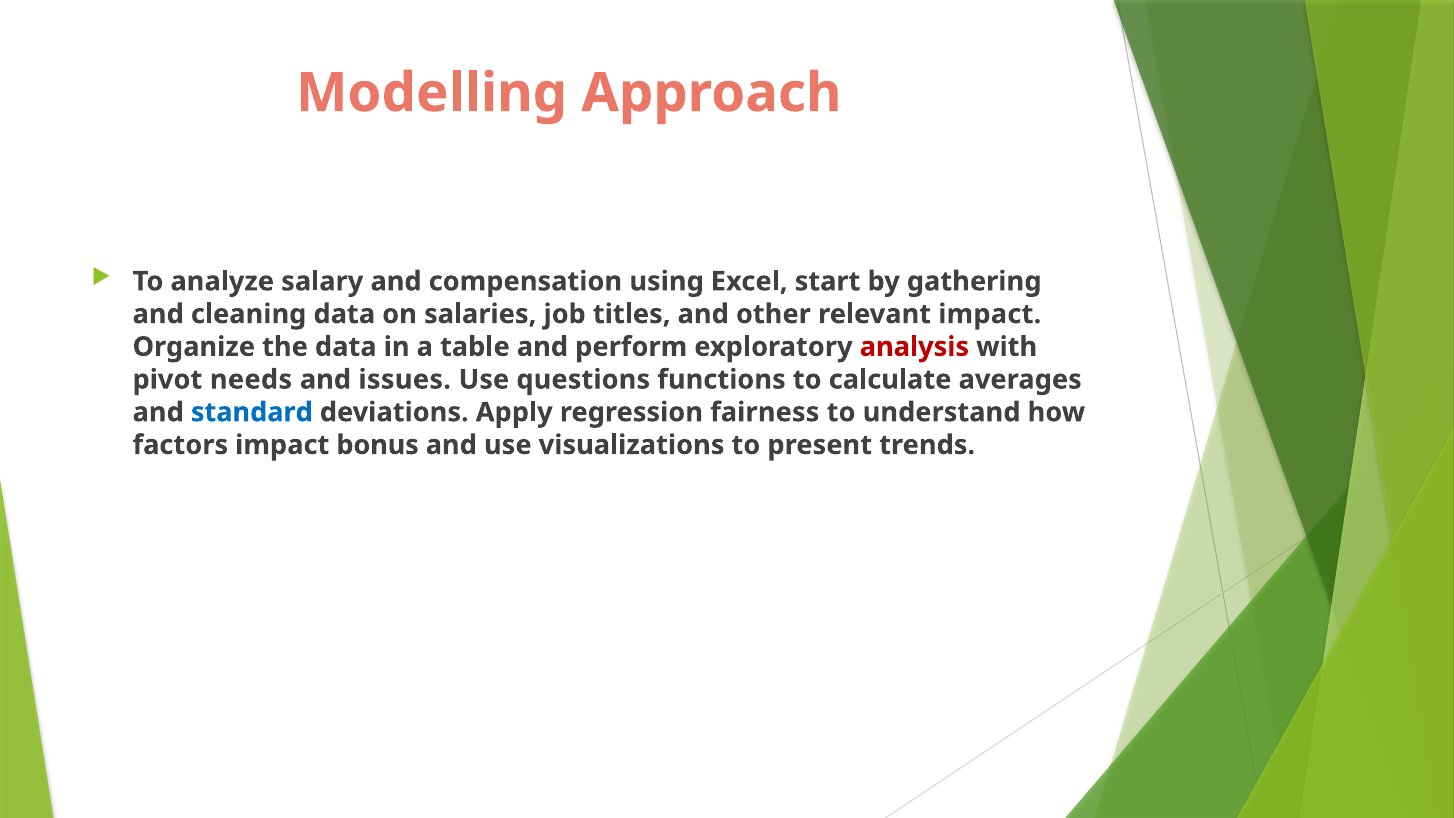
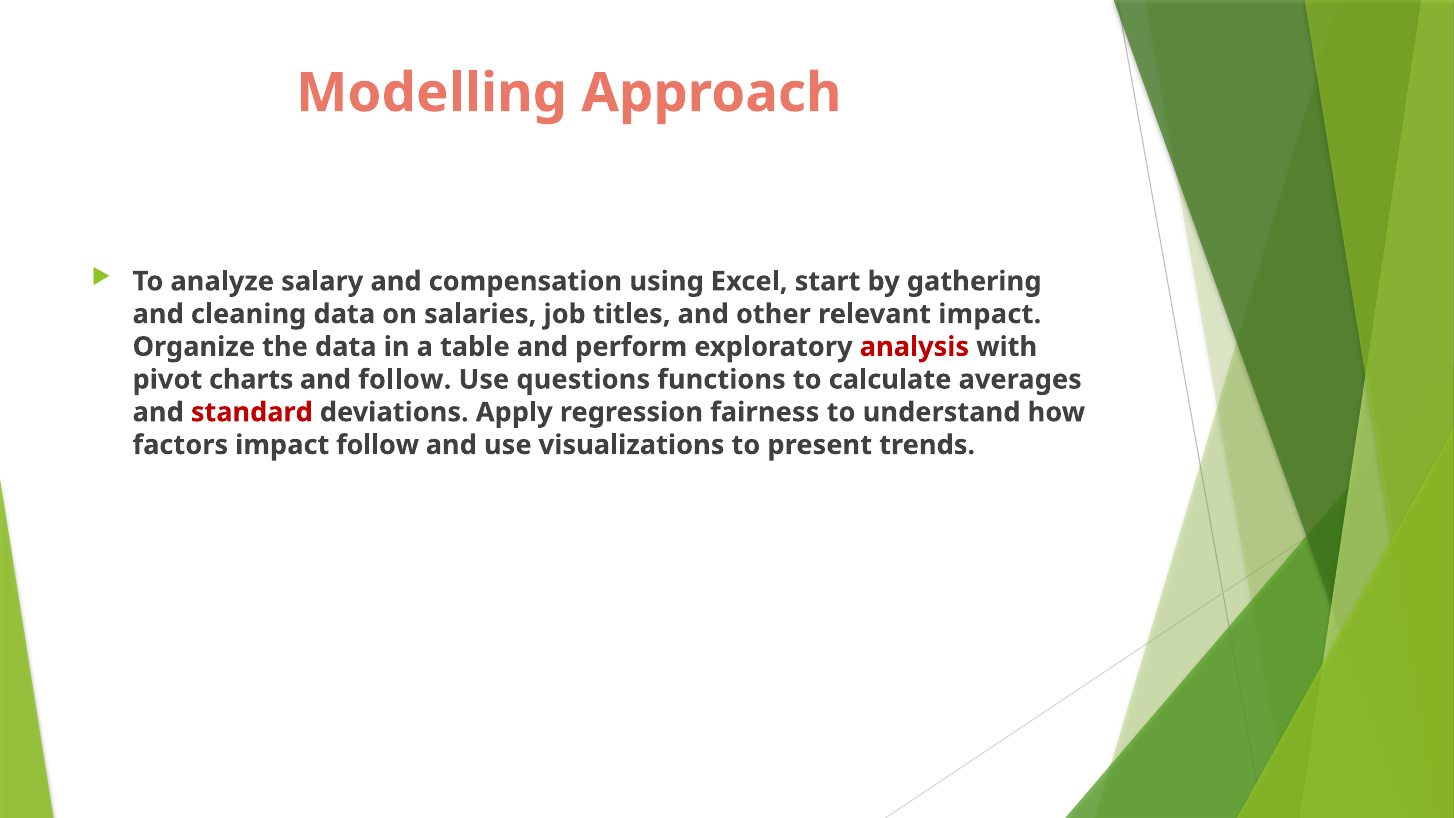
needs: needs -> charts
and issues: issues -> follow
standard colour: blue -> red
impact bonus: bonus -> follow
